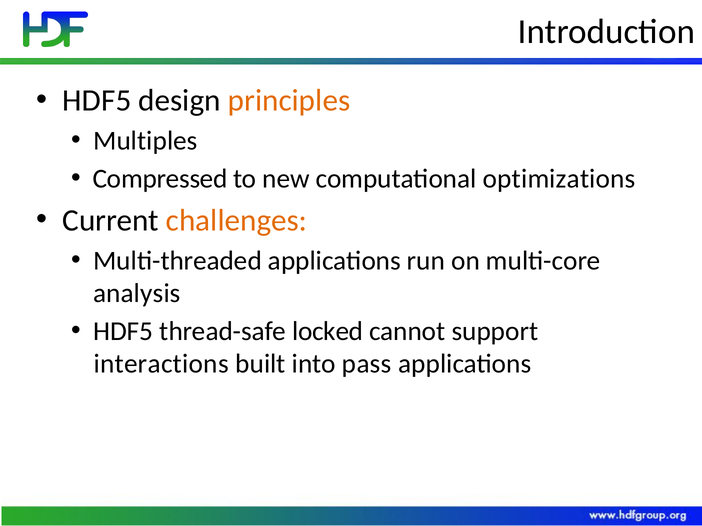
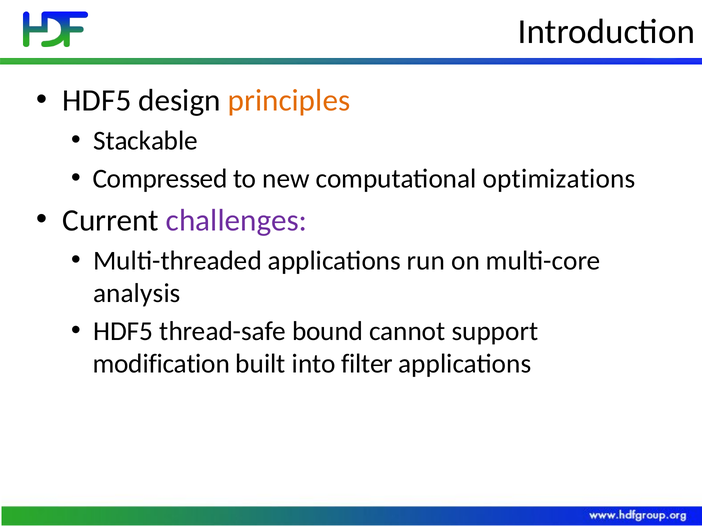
Multiples: Multiples -> Stackable
challenges colour: orange -> purple
locked: locked -> bound
interactions: interactions -> modification
pass: pass -> filter
